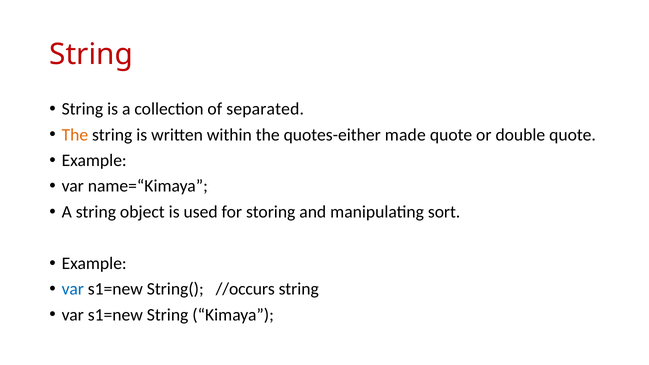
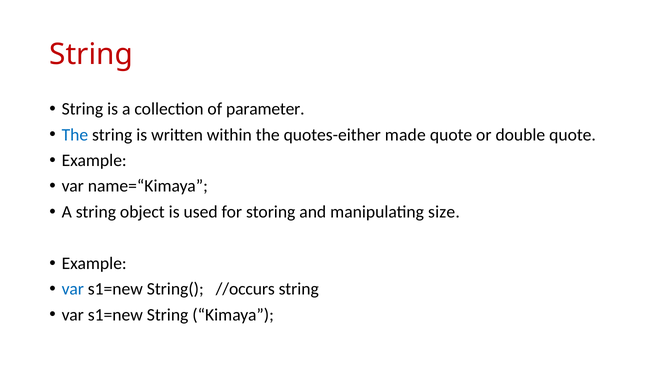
separated: separated -> parameter
The at (75, 135) colour: orange -> blue
sort: sort -> size
